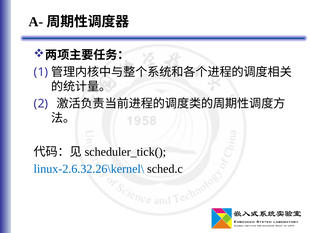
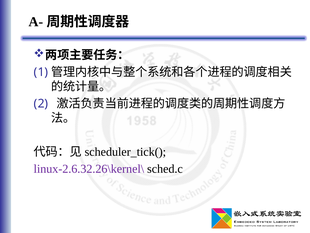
linux-2.6.32.26\kernel\ colour: blue -> purple
